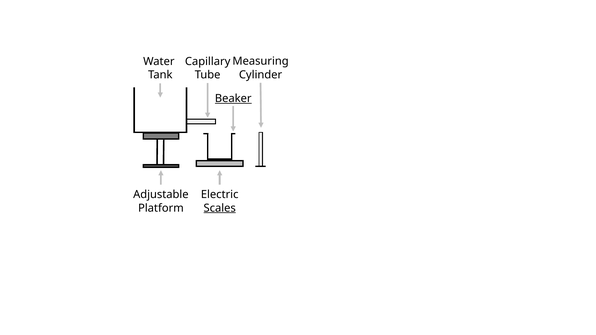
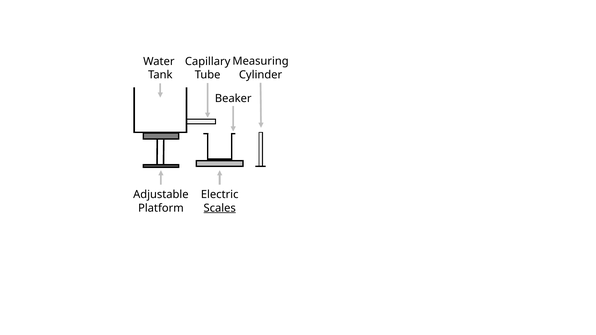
Beaker underline: present -> none
